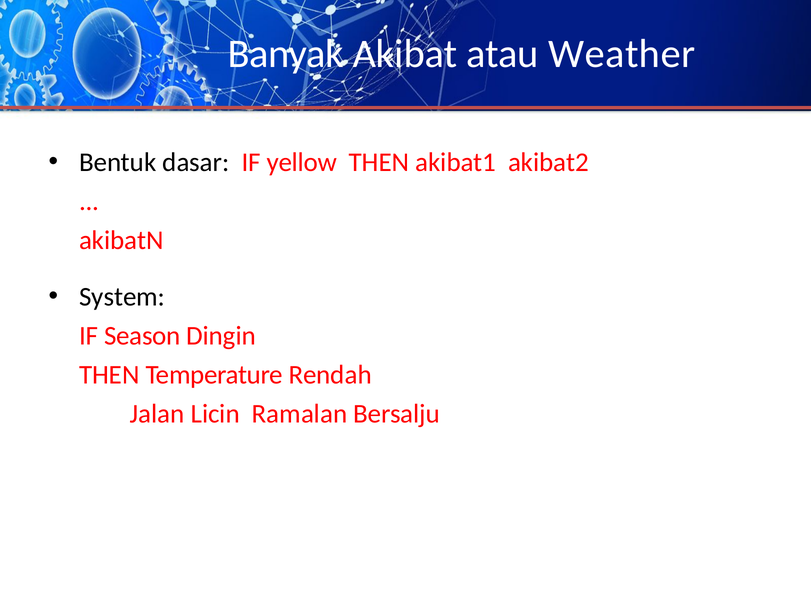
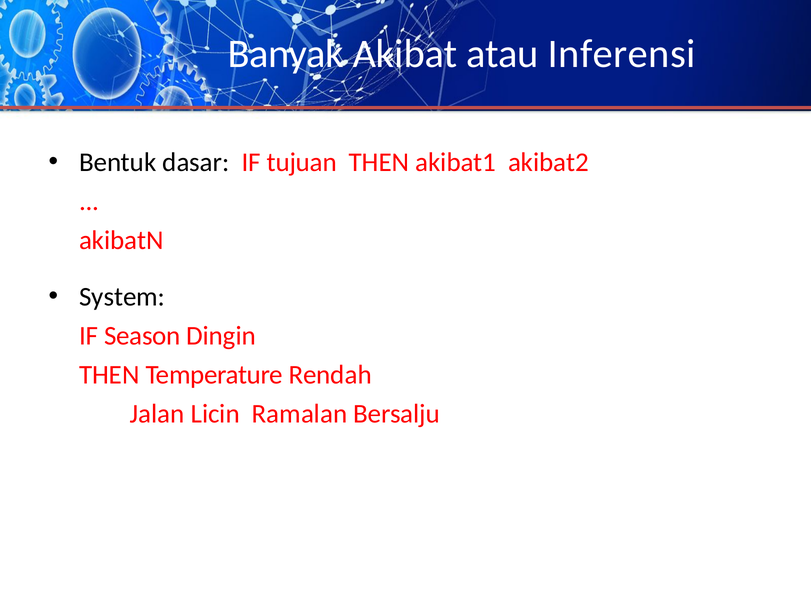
Weather: Weather -> Inferensi
yellow: yellow -> tujuan
